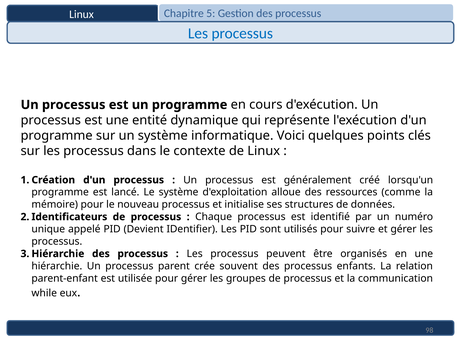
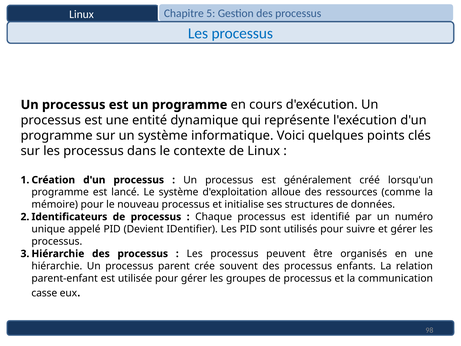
while: while -> casse
